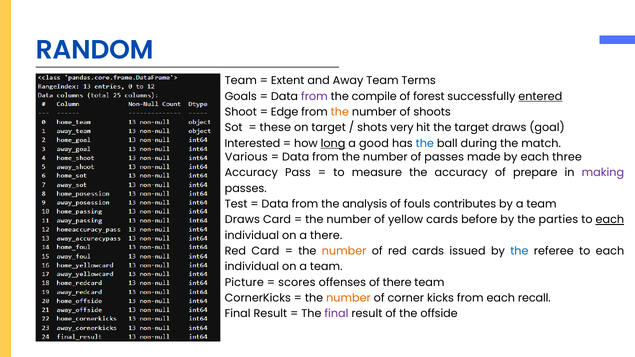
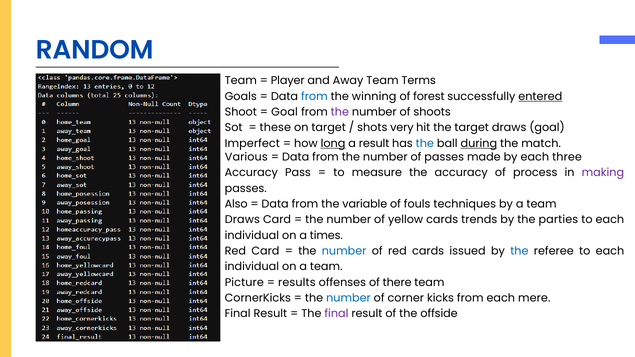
Extent: Extent -> Player
from at (314, 96) colour: purple -> blue
compile: compile -> winning
Edge at (285, 112): Edge -> Goal
the at (340, 112) colour: orange -> purple
Interested: Interested -> Imperfect
a good: good -> result
during underline: none -> present
prepare: prepare -> process
Test: Test -> Also
analysis: analysis -> variable
contributes: contributes -> techniques
before: before -> trends
each at (610, 220) underline: present -> none
a there: there -> times
number at (344, 251) colour: orange -> blue
scores: scores -> results
number at (348, 298) colour: orange -> blue
recall: recall -> mere
